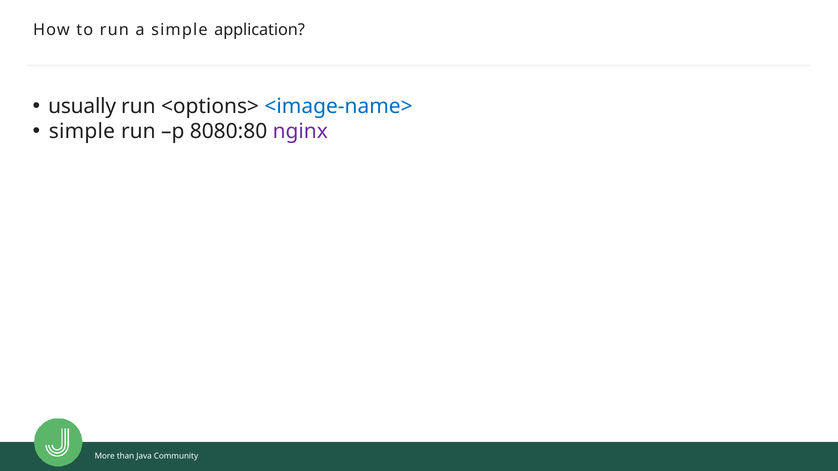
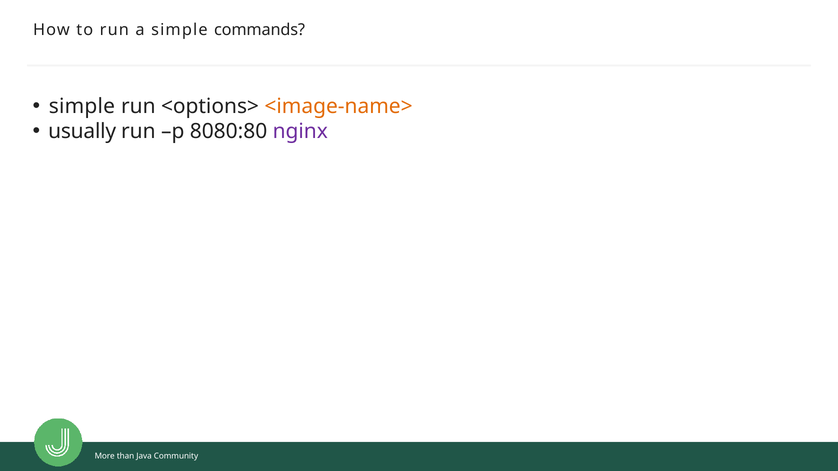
application: application -> commands
usually at (82, 106): usually -> simple
<image-name> colour: blue -> orange
simple at (82, 132): simple -> usually
